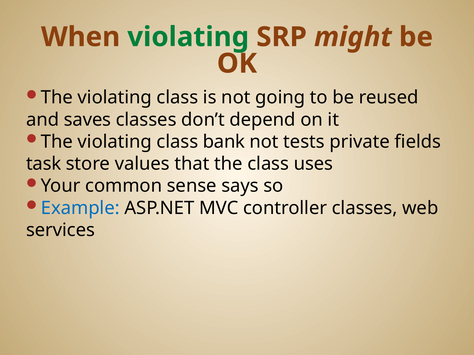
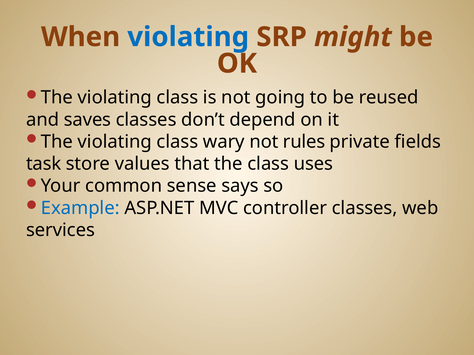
violating at (188, 37) colour: green -> blue
bank: bank -> wary
tests: tests -> rules
